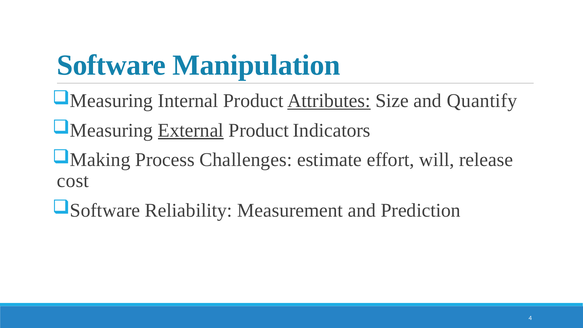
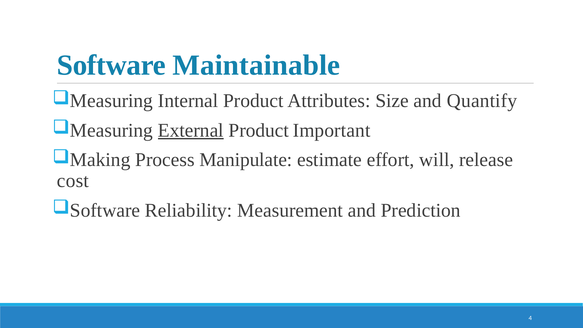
Manipulation: Manipulation -> Maintainable
Attributes underline: present -> none
Indicators: Indicators -> Important
Challenges: Challenges -> Manipulate
